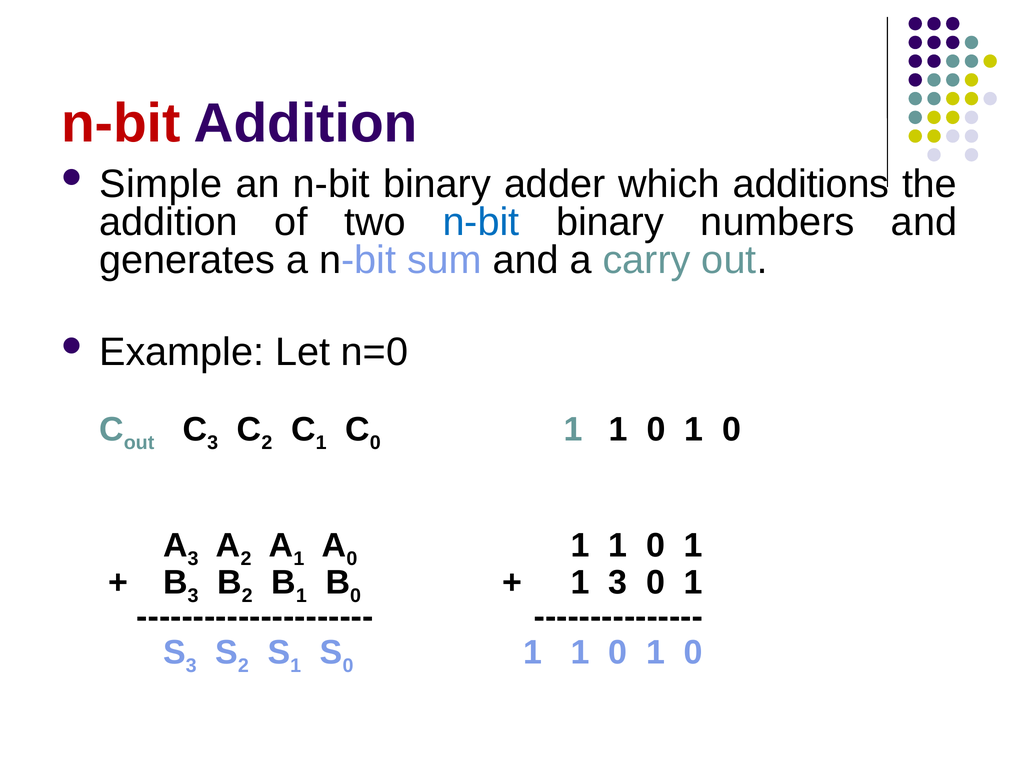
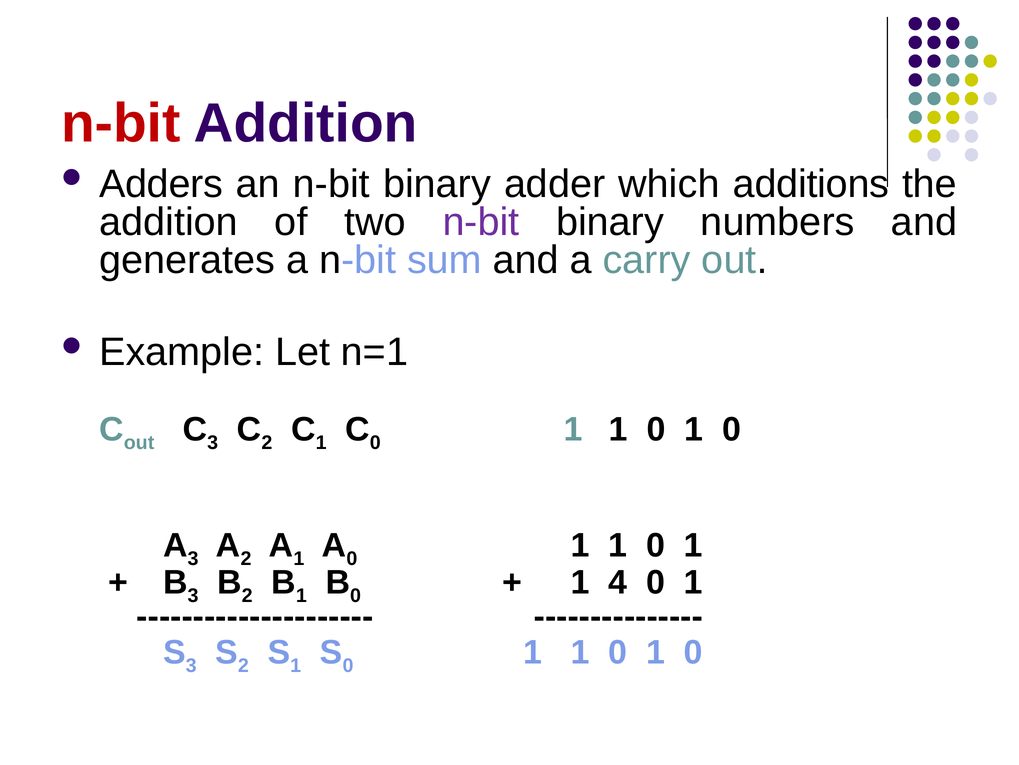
Simple: Simple -> Adders
n-bit at (481, 222) colour: blue -> purple
n=0: n=0 -> n=1
1 3: 3 -> 4
